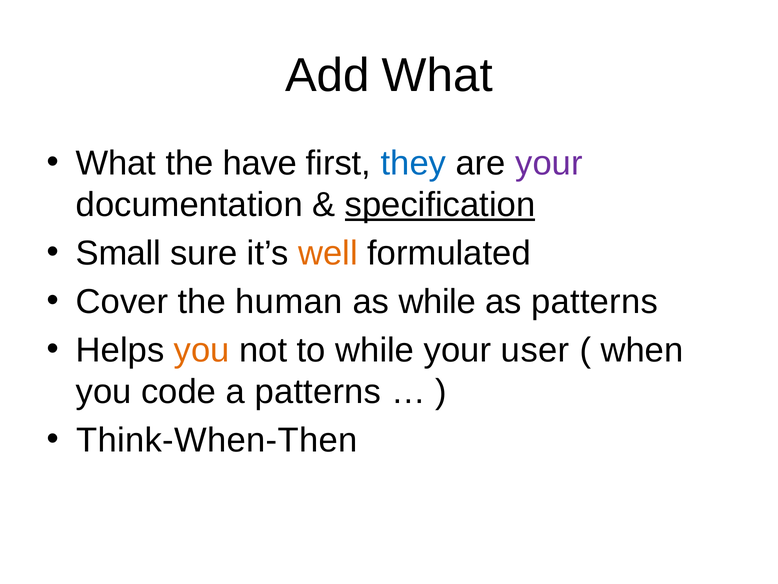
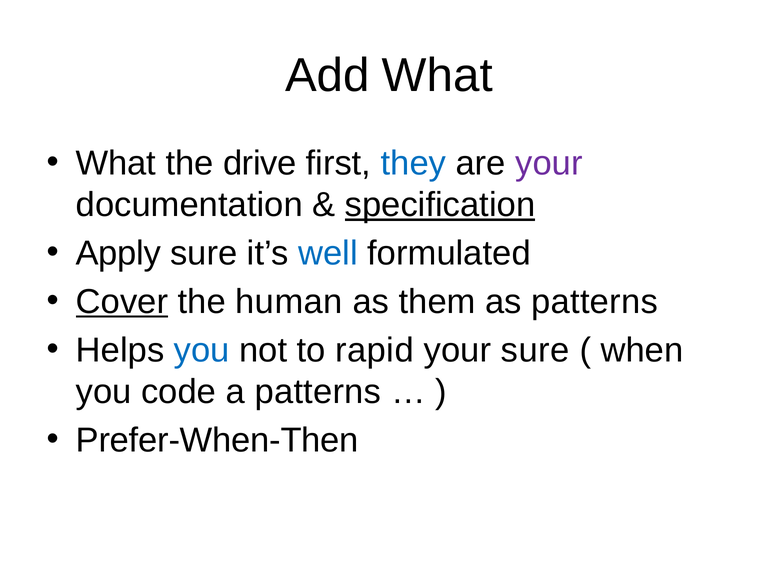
have: have -> drive
Small: Small -> Apply
well colour: orange -> blue
Cover underline: none -> present
as while: while -> them
you at (202, 350) colour: orange -> blue
to while: while -> rapid
your user: user -> sure
Think-When-Then: Think-When-Then -> Prefer-When-Then
